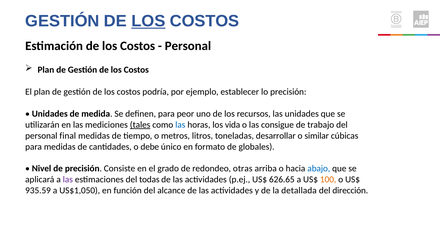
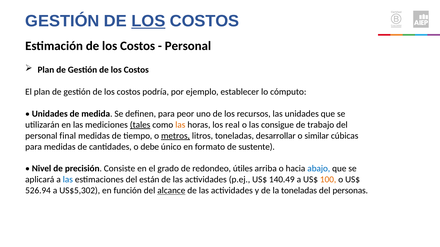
lo precisión: precisión -> cómputo
las at (180, 125) colour: blue -> orange
vida: vida -> real
metros underline: none -> present
globales: globales -> sustente
otras: otras -> útiles
las at (68, 180) colour: purple -> blue
todas: todas -> están
626.65: 626.65 -> 140.49
935.59: 935.59 -> 526.94
US$1,050: US$1,050 -> US$5,302
alcance underline: none -> present
la detallada: detallada -> toneladas
dirección: dirección -> personas
